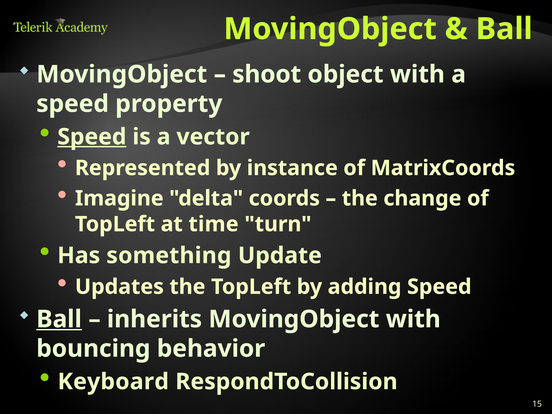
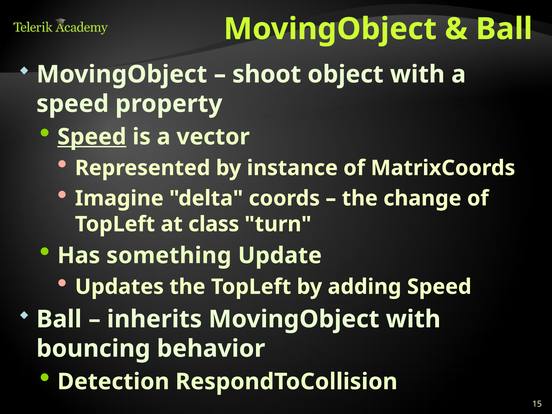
time: time -> class
Ball at (59, 319) underline: present -> none
Keyboard: Keyboard -> Detection
